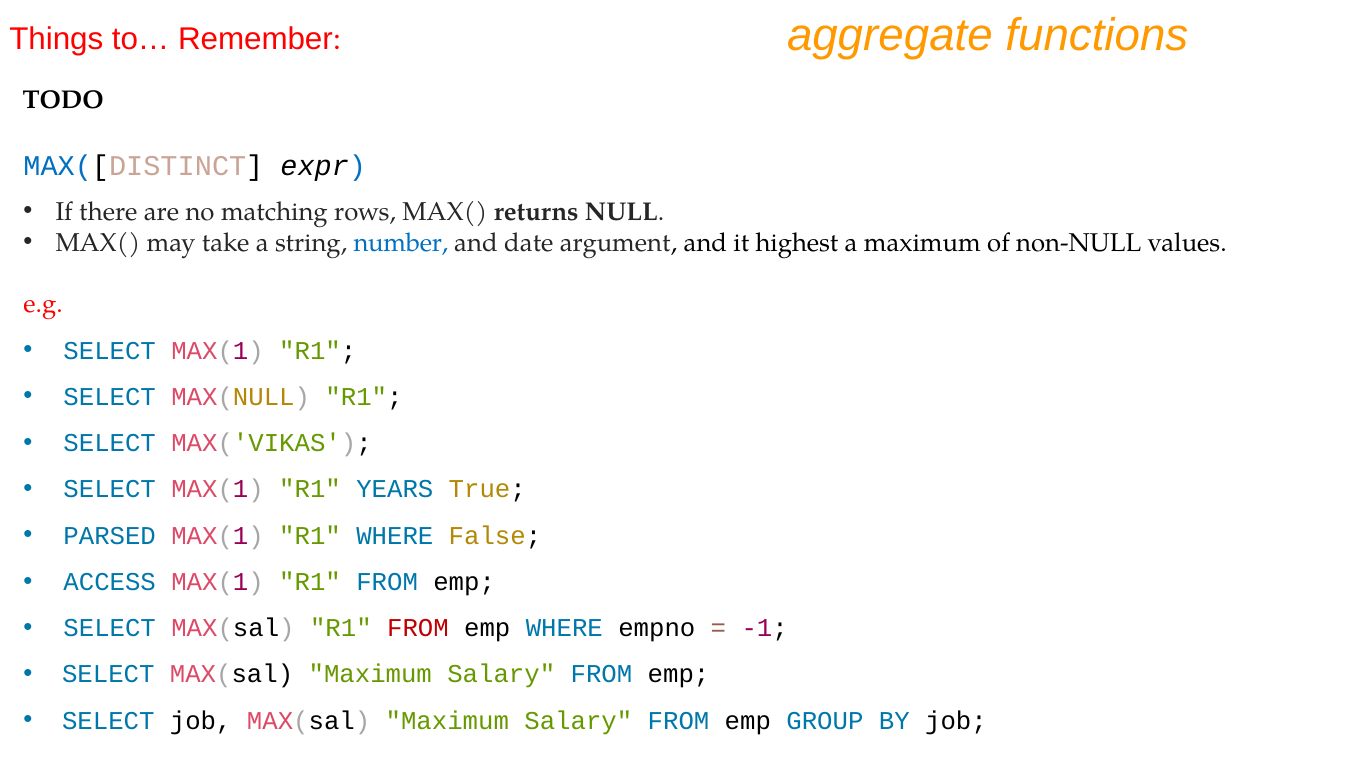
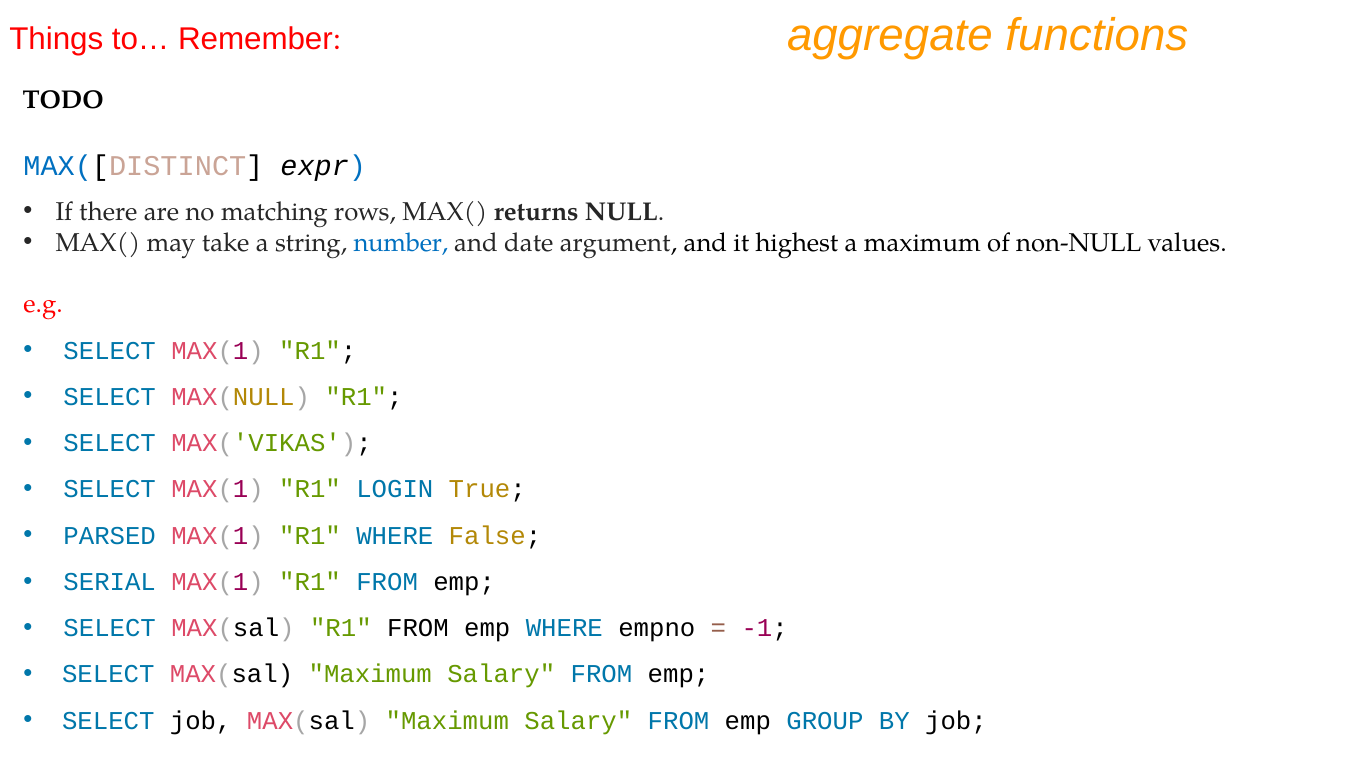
YEARS: YEARS -> LOGIN
ACCESS: ACCESS -> SERIAL
FROM at (418, 628) colour: red -> black
